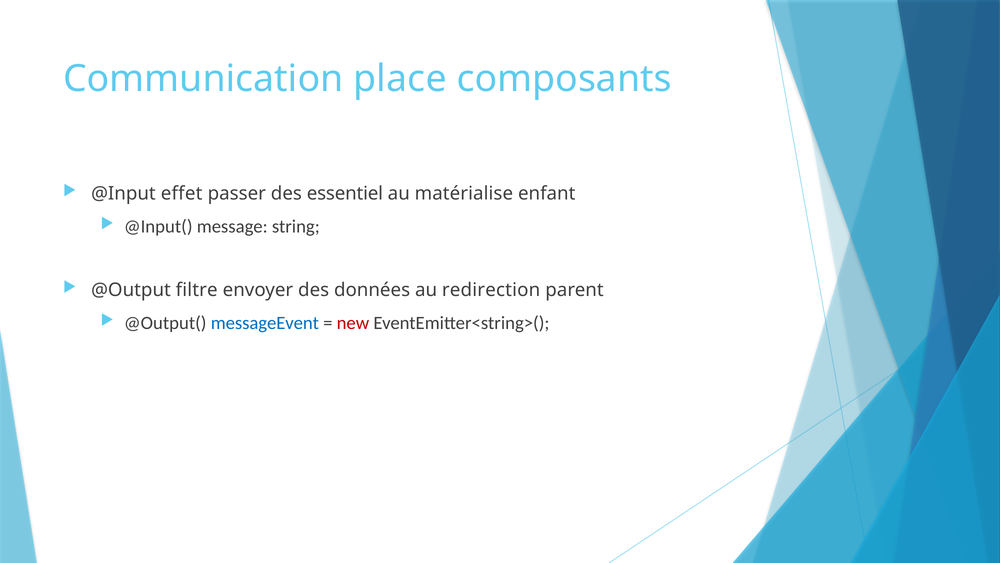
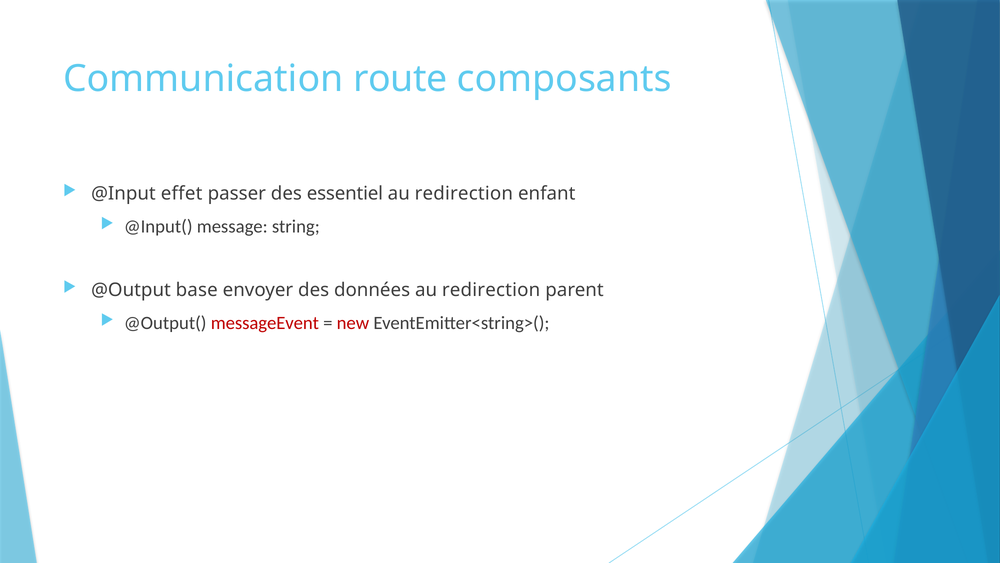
place: place -> route
matérialise at (464, 194): matérialise -> redirection
filtre: filtre -> base
messageEvent colour: blue -> red
